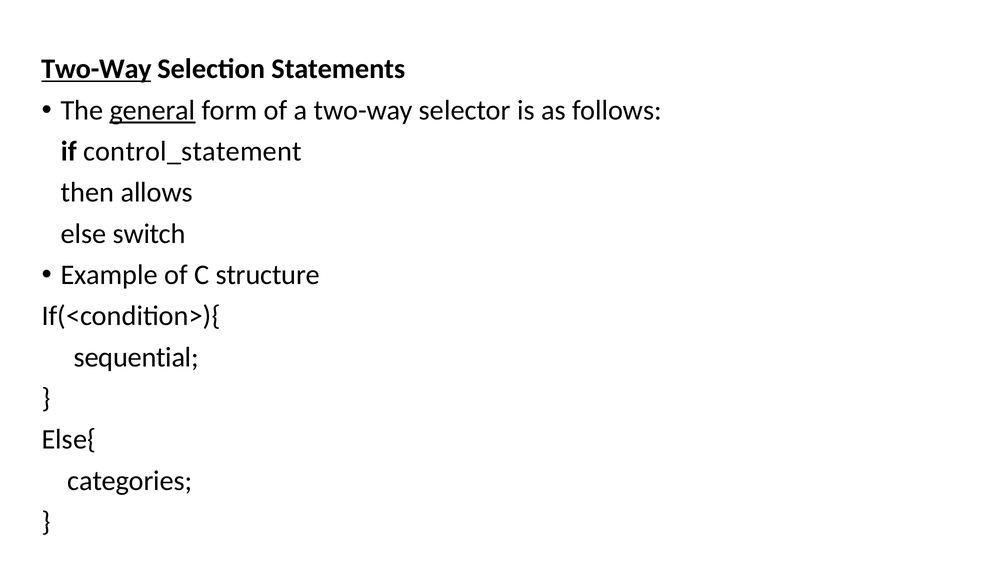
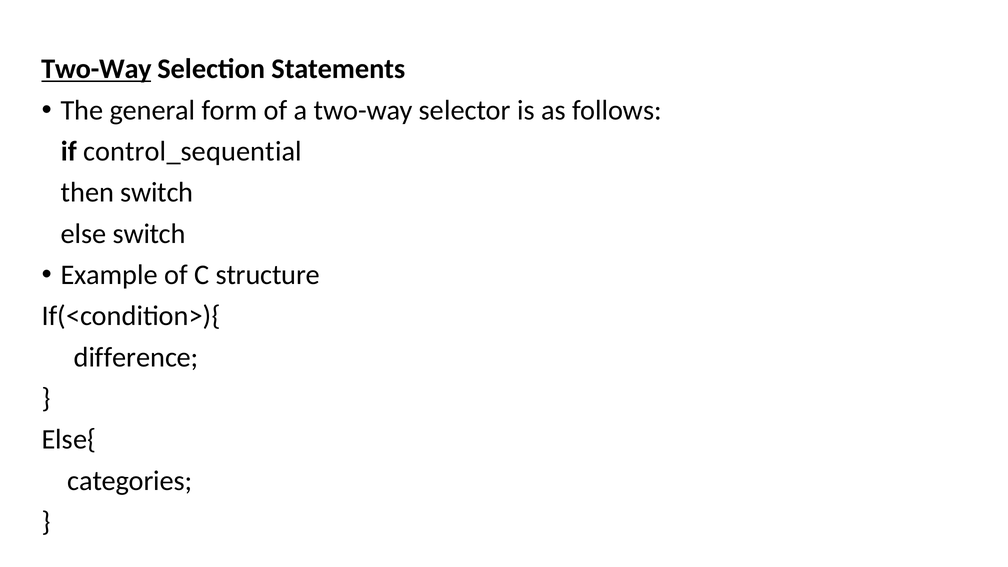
general underline: present -> none
control_statement: control_statement -> control_sequential
then allows: allows -> switch
sequential: sequential -> difference
